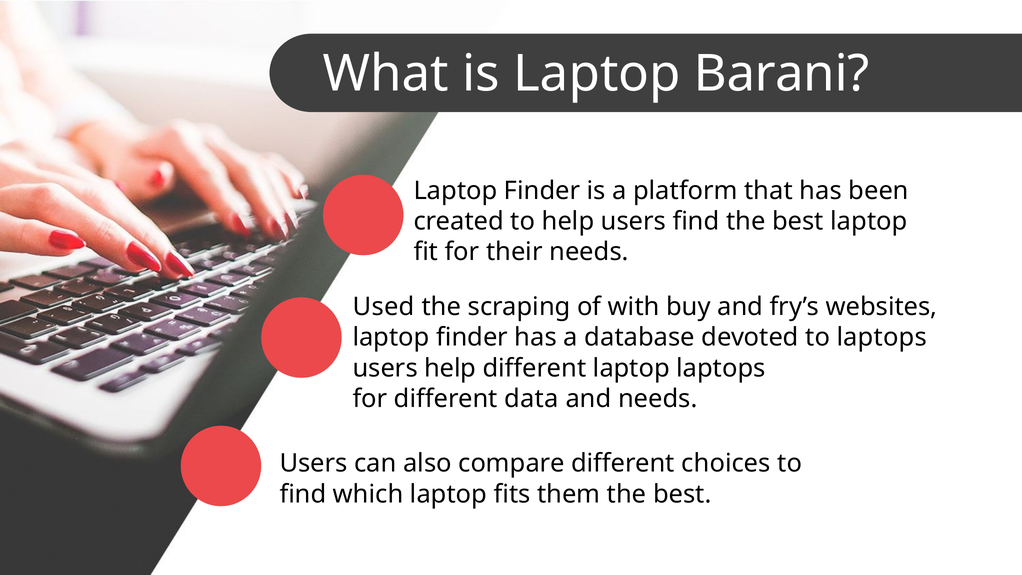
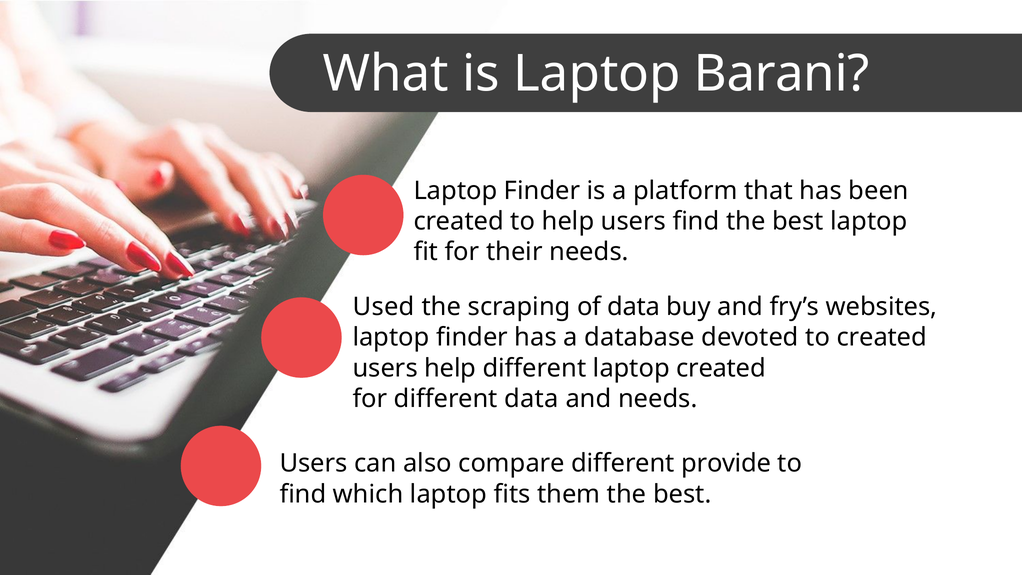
of with: with -> data
to laptops: laptops -> created
laptop laptops: laptops -> created
choices: choices -> provide
